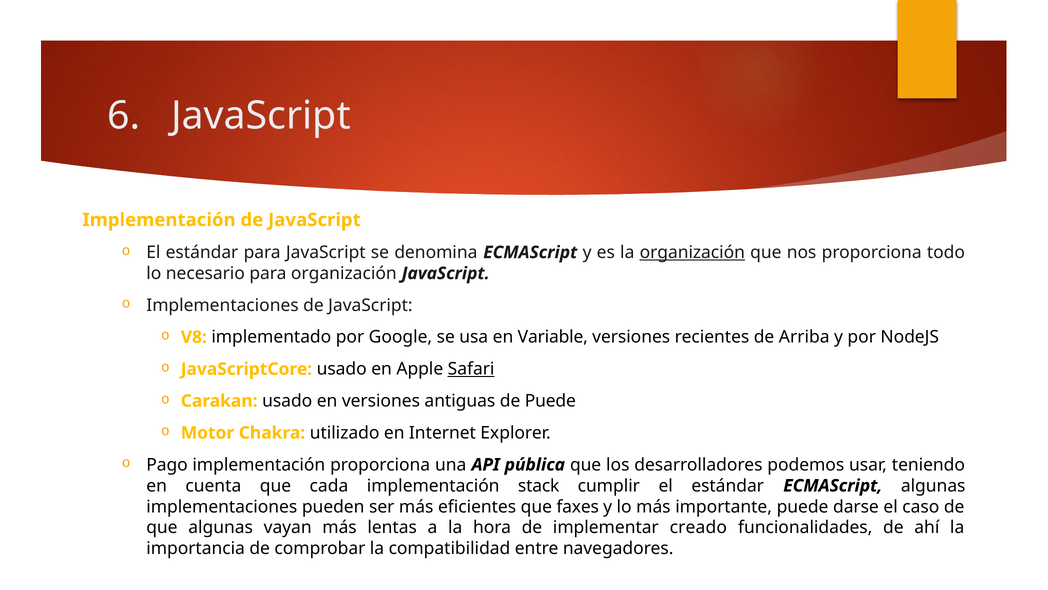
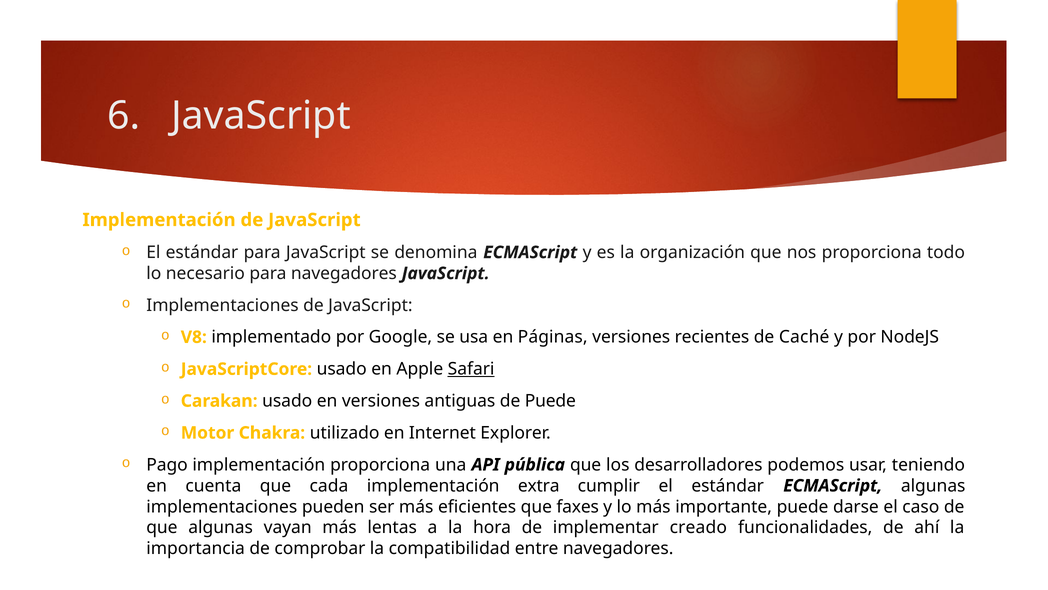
organización at (692, 252) underline: present -> none
para organización: organización -> navegadores
Variable: Variable -> Páginas
Arriba: Arriba -> Caché
stack: stack -> extra
